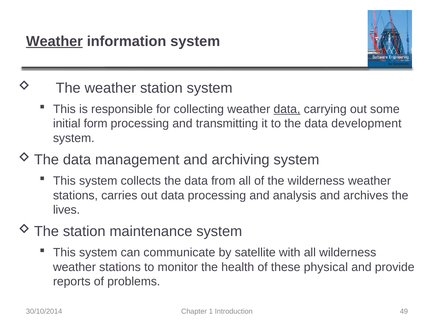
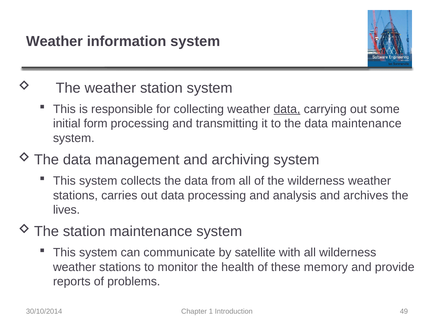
Weather at (54, 41) underline: present -> none
data development: development -> maintenance
physical: physical -> memory
